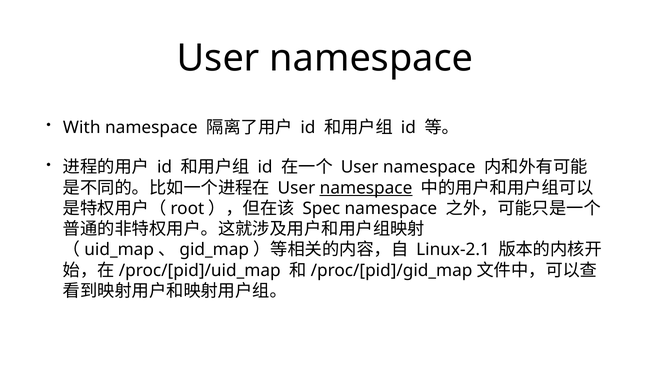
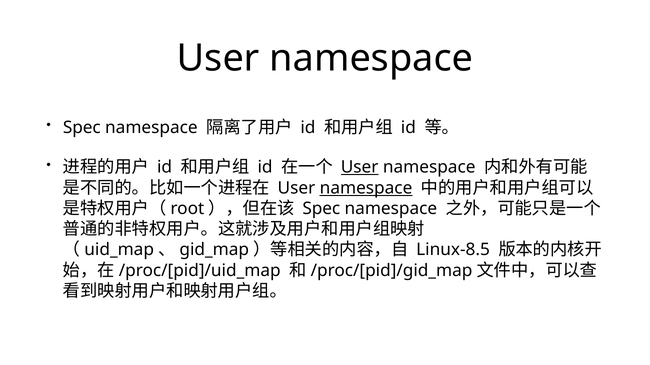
With at (82, 128): With -> Spec
User at (360, 168) underline: none -> present
Linux-2.1: Linux-2.1 -> Linux-8.5
